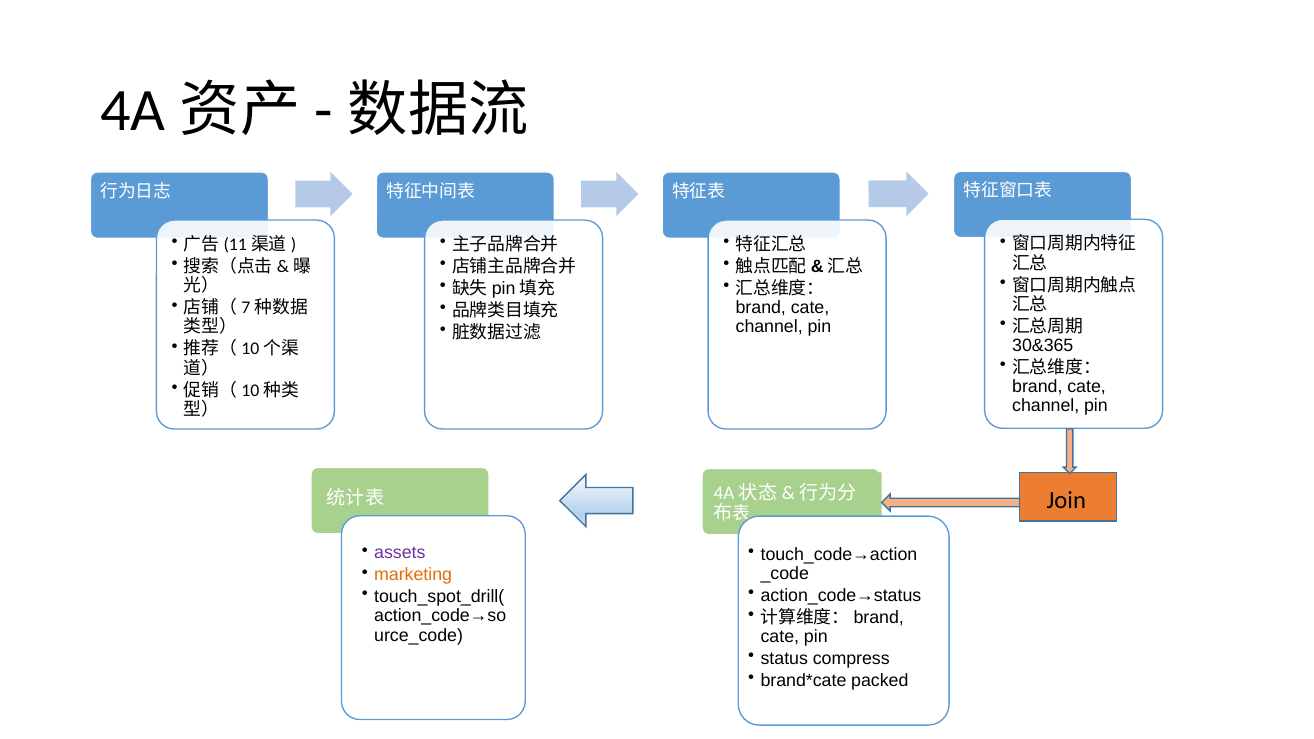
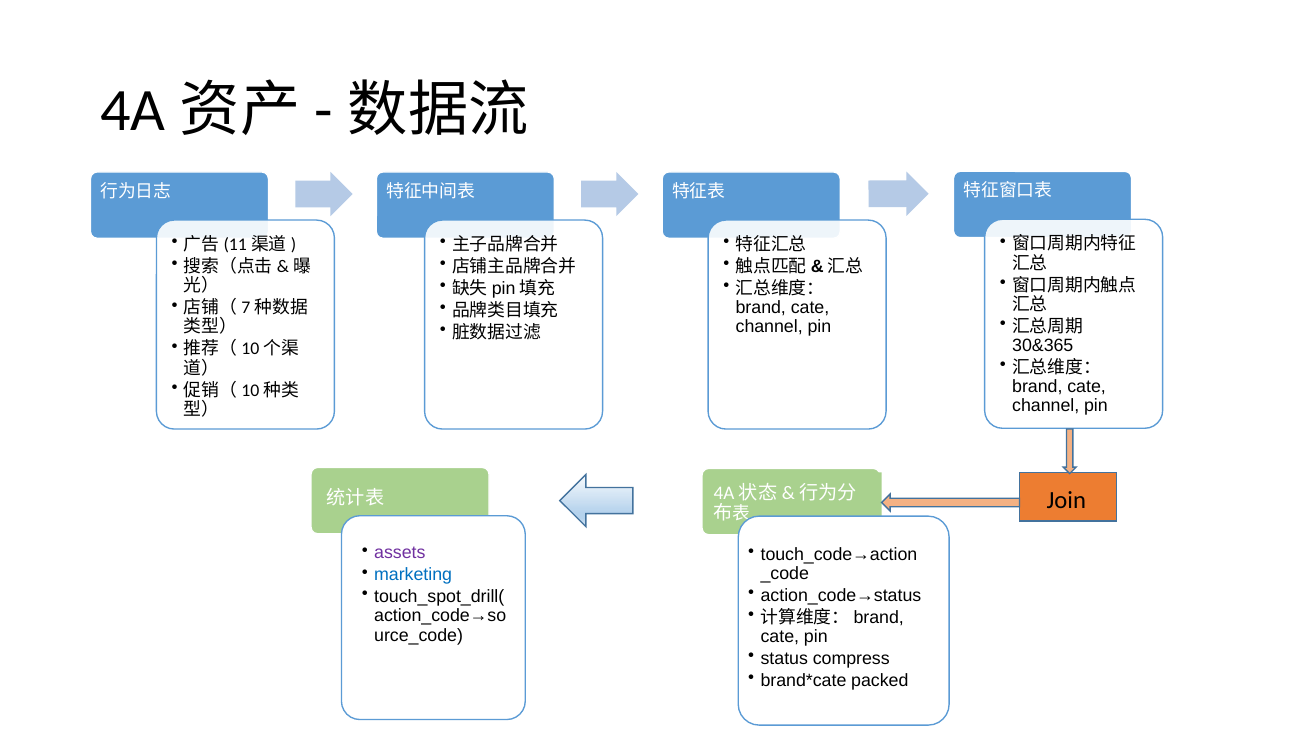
marketing colour: orange -> blue
